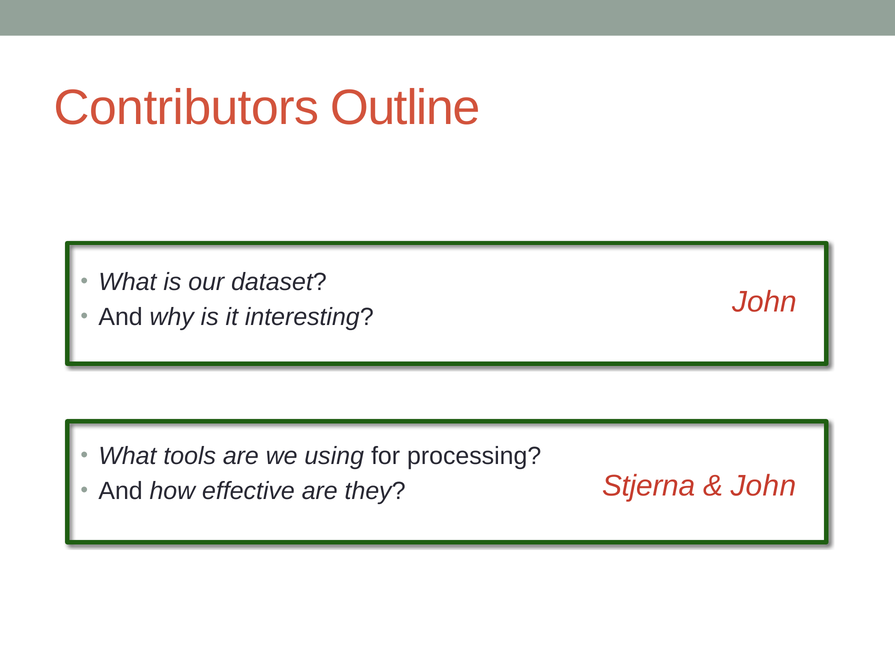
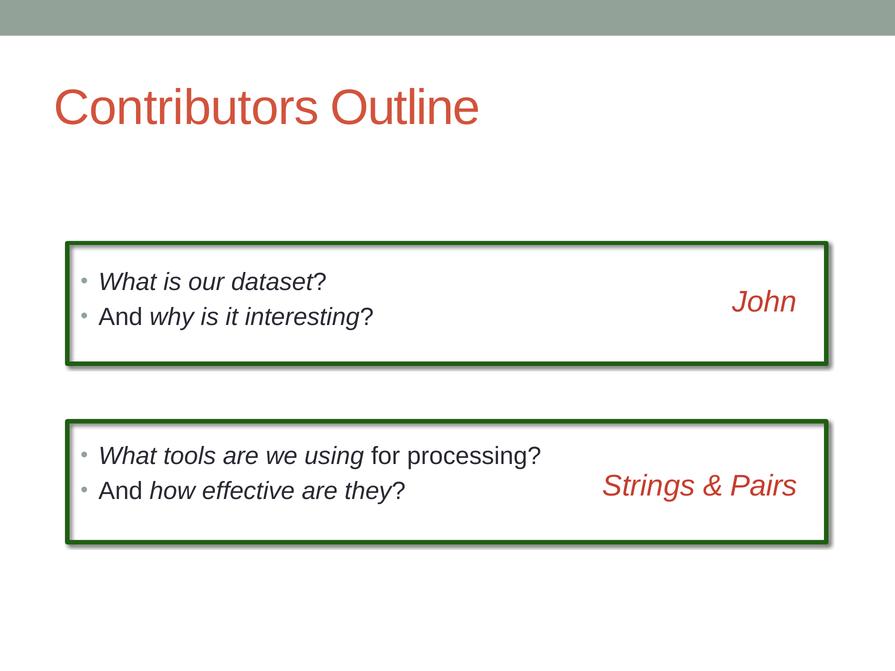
Stjerna: Stjerna -> Strings
John at (763, 486): John -> Pairs
